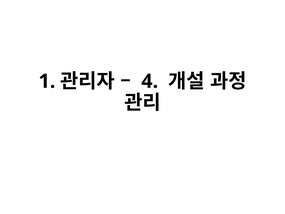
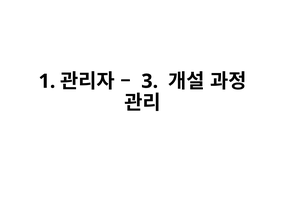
4: 4 -> 3
